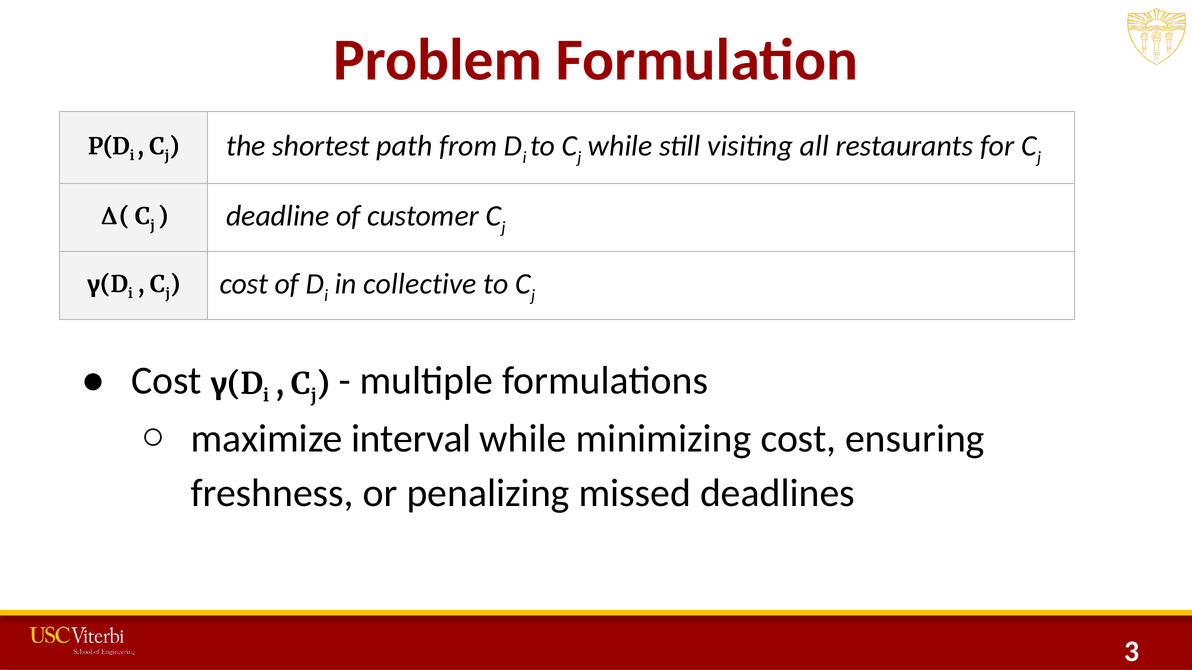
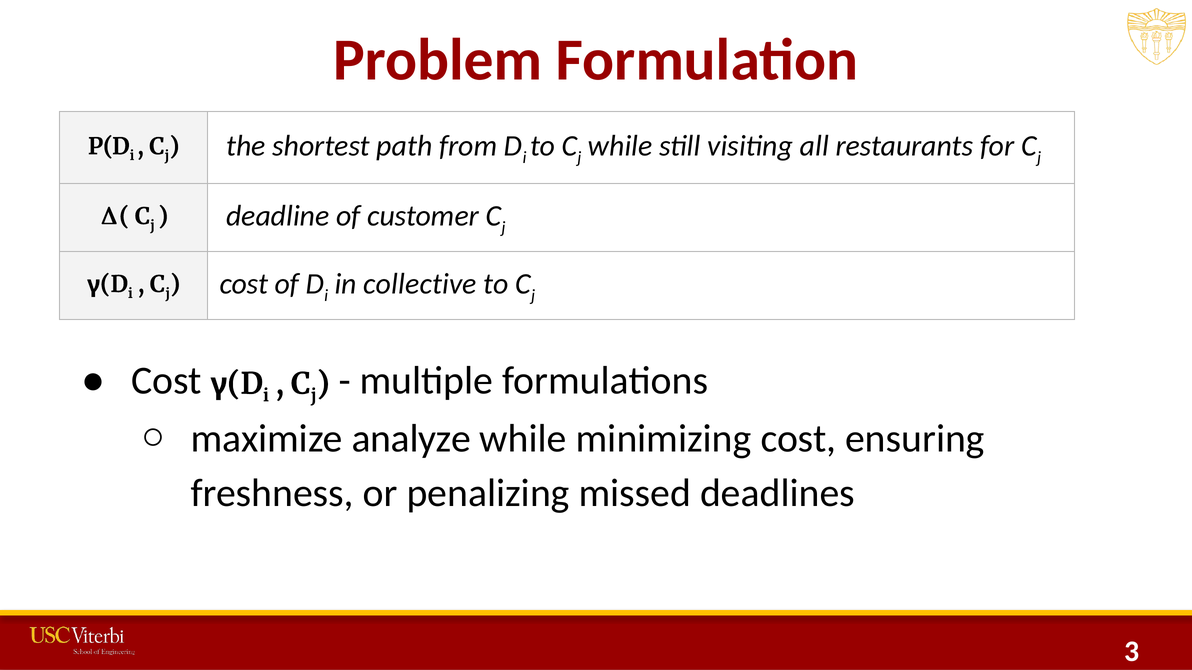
interval: interval -> analyze
